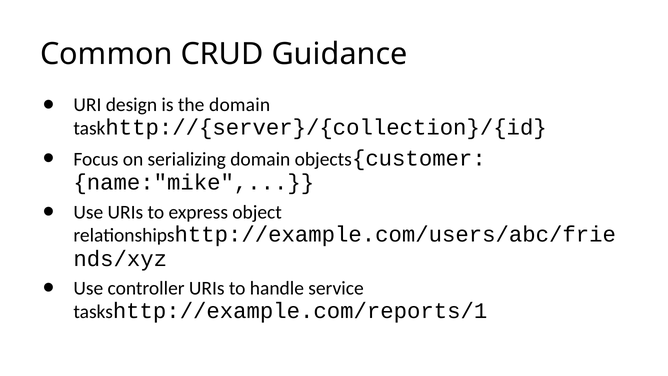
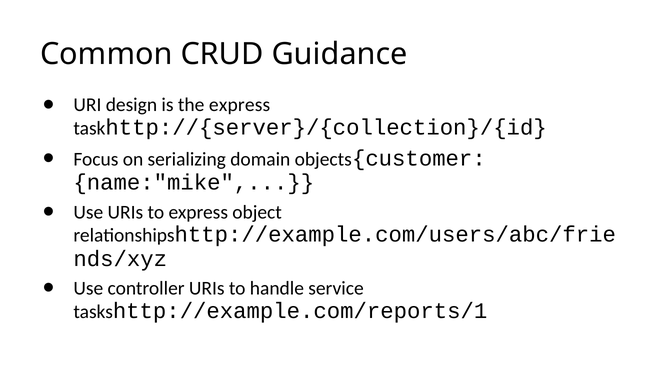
the domain: domain -> express
